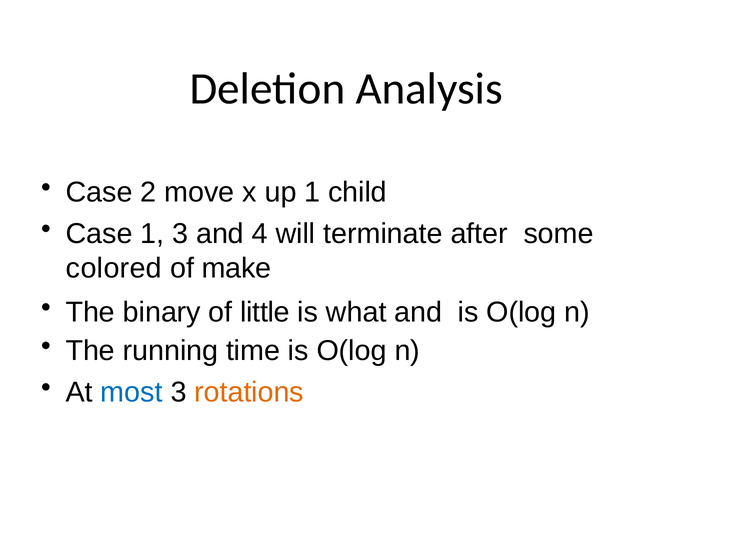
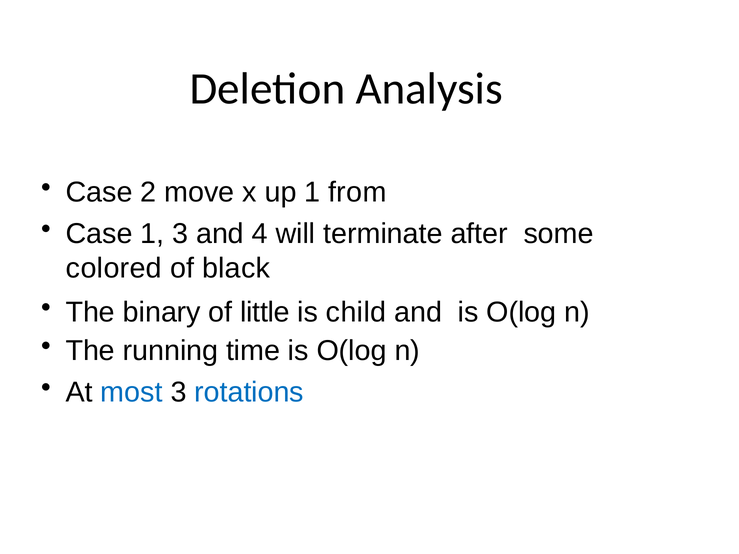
child: child -> from
make: make -> black
what: what -> child
rotations colour: orange -> blue
